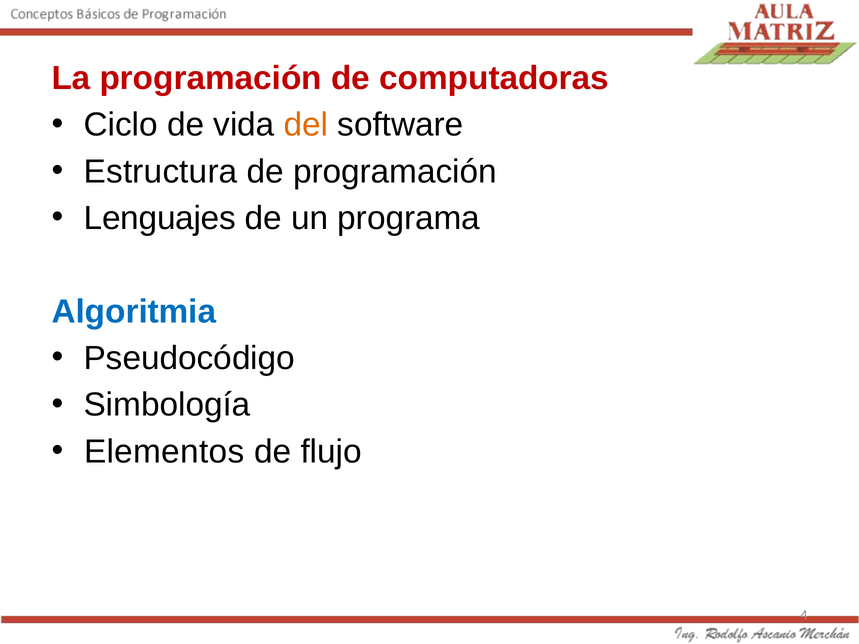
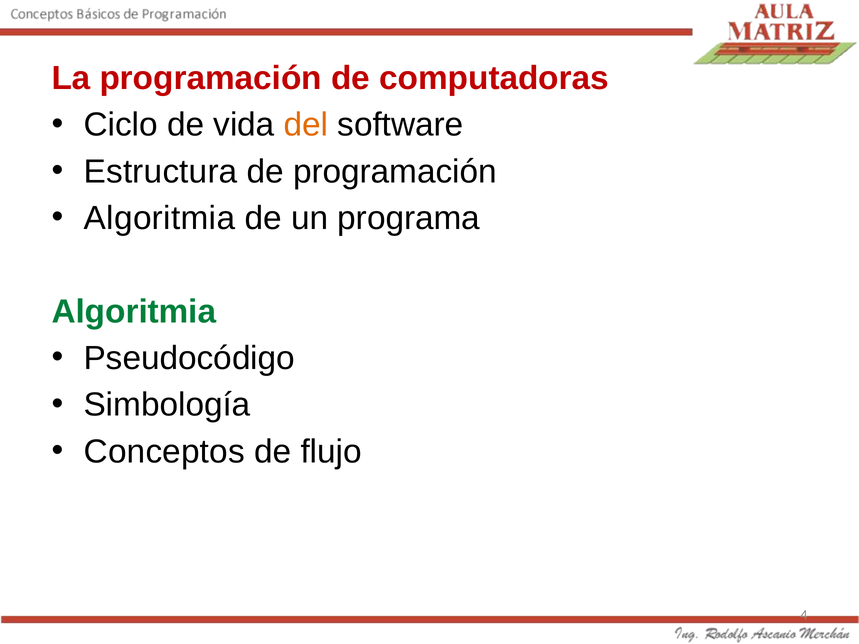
Lenguajes at (160, 218): Lenguajes -> Algoritmia
Algoritmia at (134, 312) colour: blue -> green
Elementos: Elementos -> Conceptos
